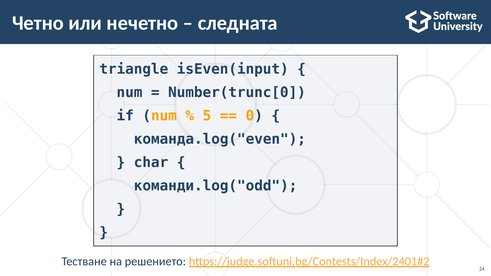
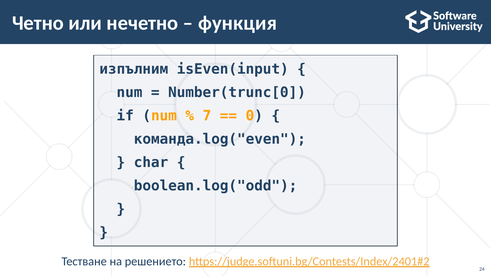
следната: следната -> функция
triangle: triangle -> изпълним
5: 5 -> 7
команди.log("odd: команди.log("odd -> boolean.log("odd
